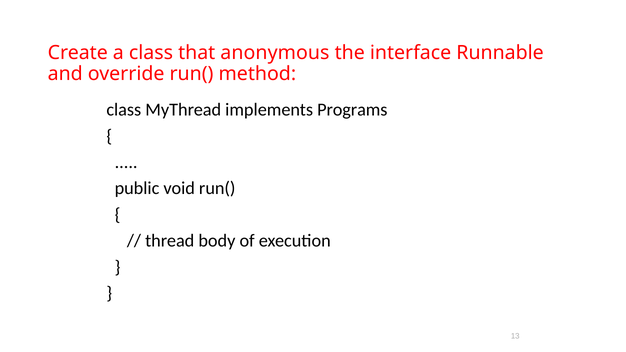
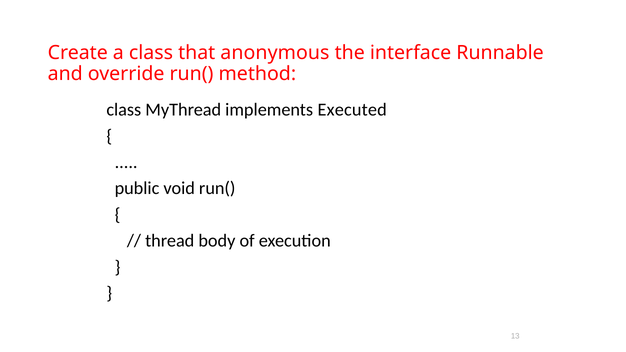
Programs: Programs -> Executed
